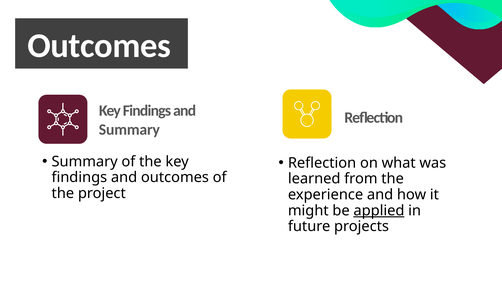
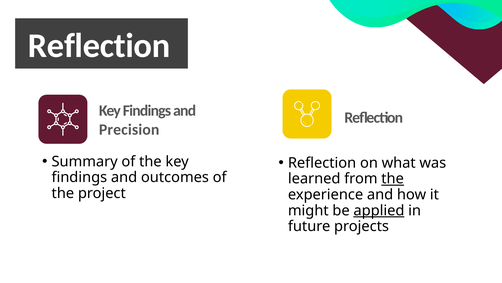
Outcomes at (99, 46): Outcomes -> Reflection
Summary at (129, 129): Summary -> Precision
the at (393, 178) underline: none -> present
